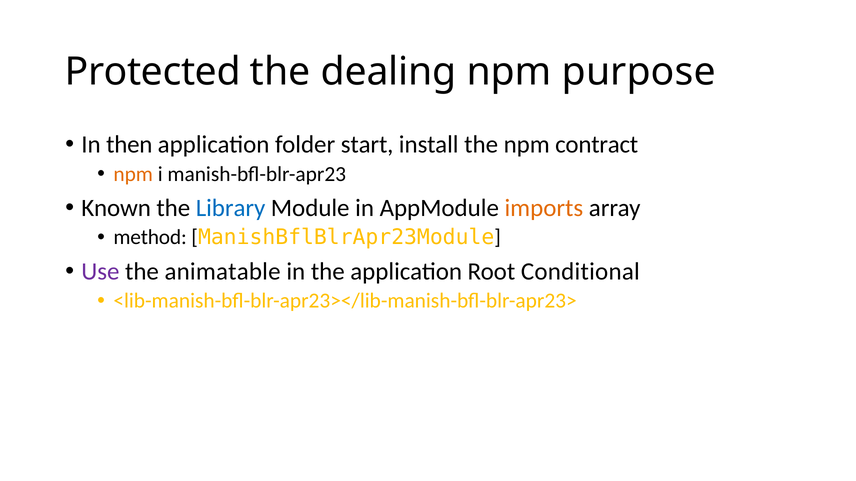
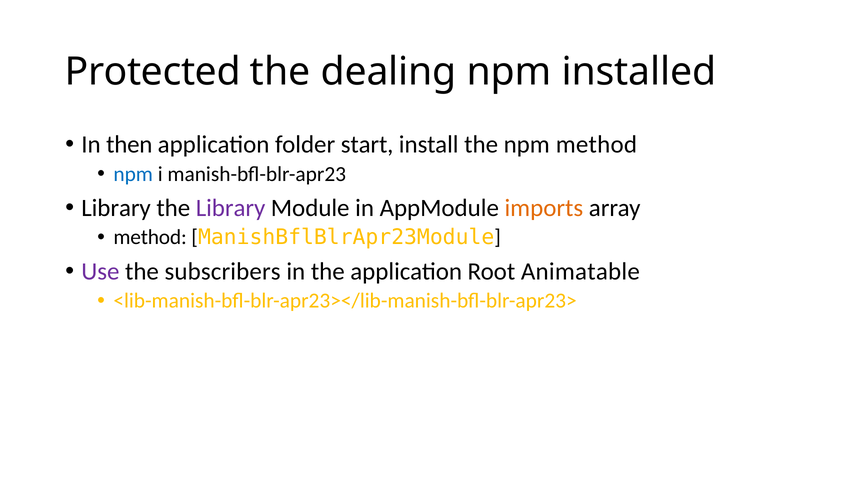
purpose: purpose -> installed
npm contract: contract -> method
npm at (133, 174) colour: orange -> blue
Known at (116, 208): Known -> Library
Library at (231, 208) colour: blue -> purple
animatable: animatable -> subscribers
Conditional: Conditional -> Animatable
